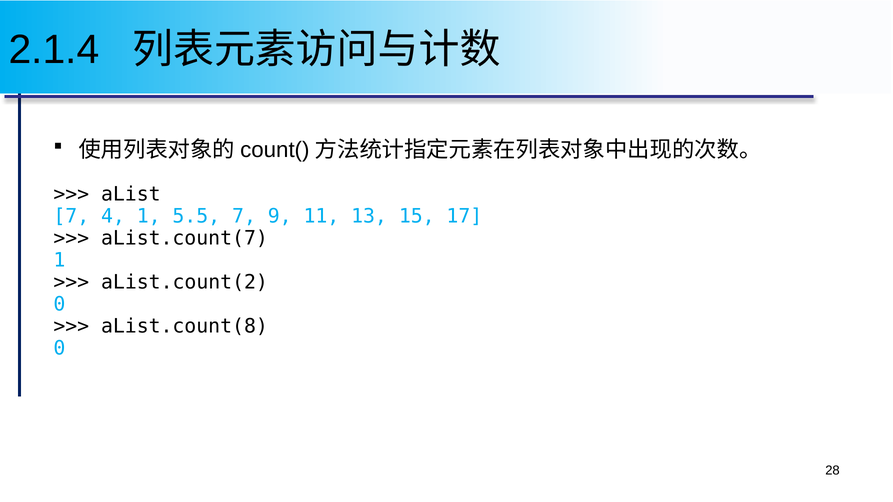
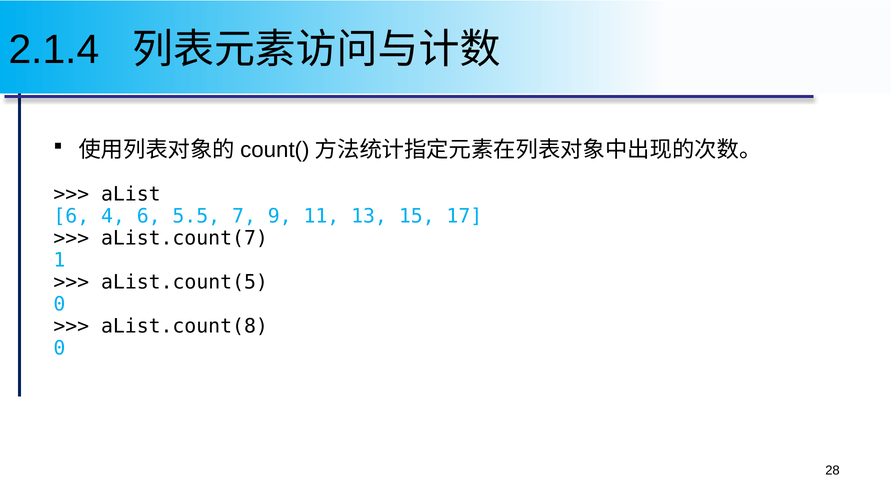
7 at (71, 216): 7 -> 6
4 1: 1 -> 6
aList.count(2: aList.count(2 -> aList.count(5
